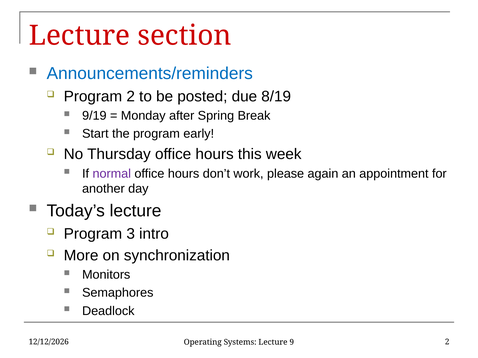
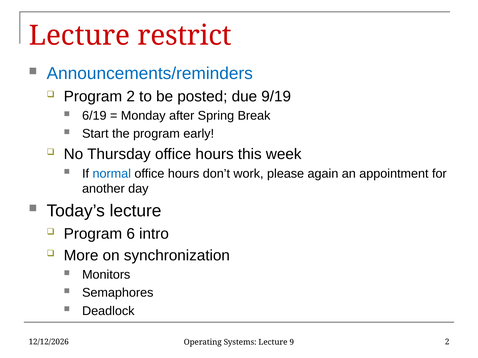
section: section -> restrict
8/19: 8/19 -> 9/19
9/19: 9/19 -> 6/19
normal colour: purple -> blue
3: 3 -> 6
